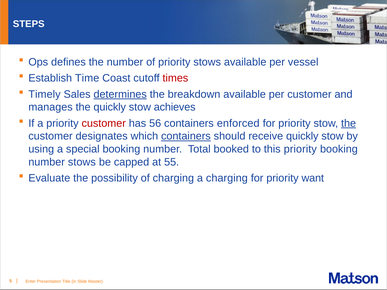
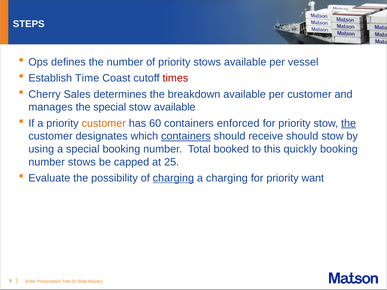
Timely: Timely -> Cherry
determines underline: present -> none
the quickly: quickly -> special
stow achieves: achieves -> available
customer at (104, 123) colour: red -> orange
56: 56 -> 60
receive quickly: quickly -> should
this priority: priority -> quickly
55: 55 -> 25
charging at (173, 178) underline: none -> present
